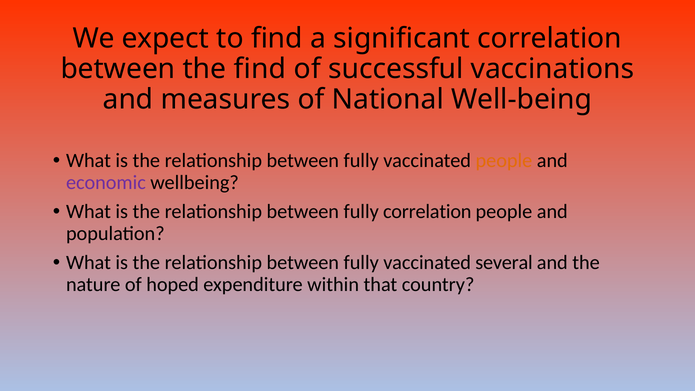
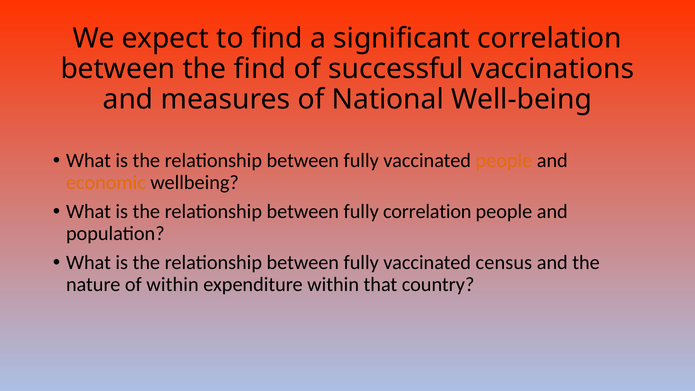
economic colour: purple -> orange
several: several -> census
of hoped: hoped -> within
